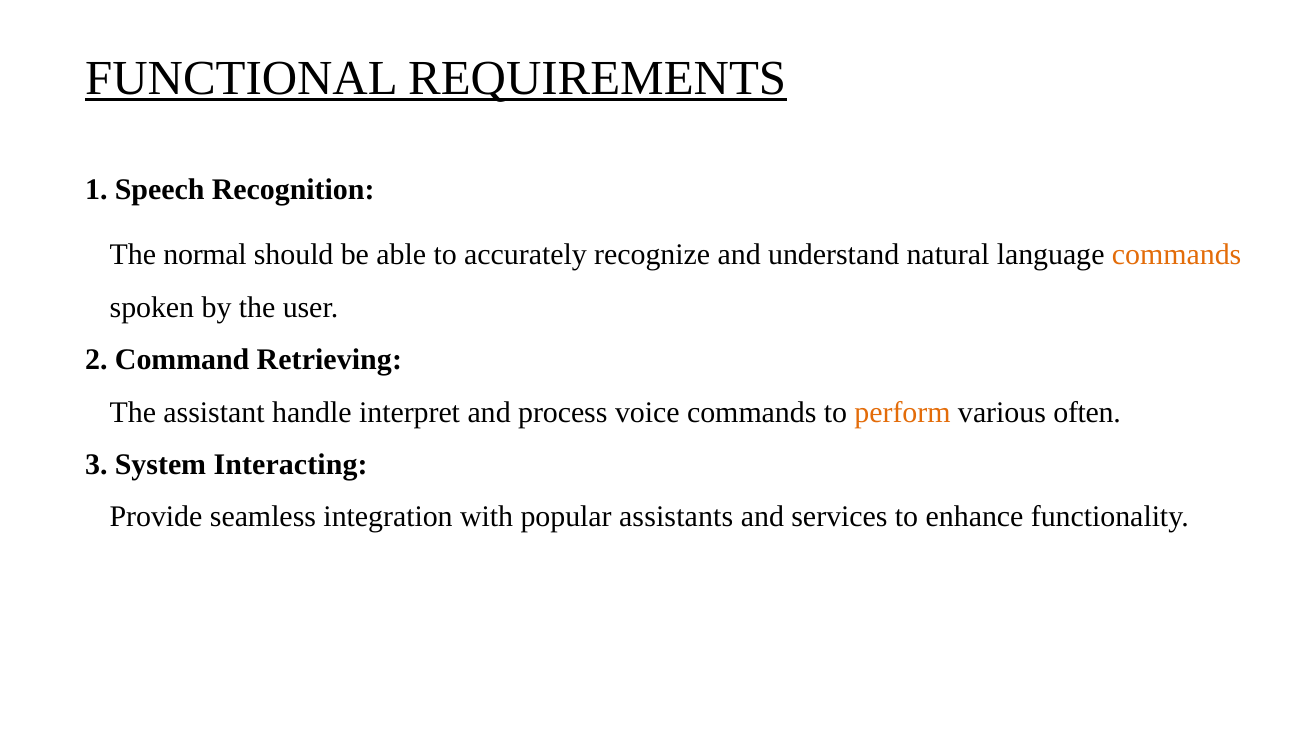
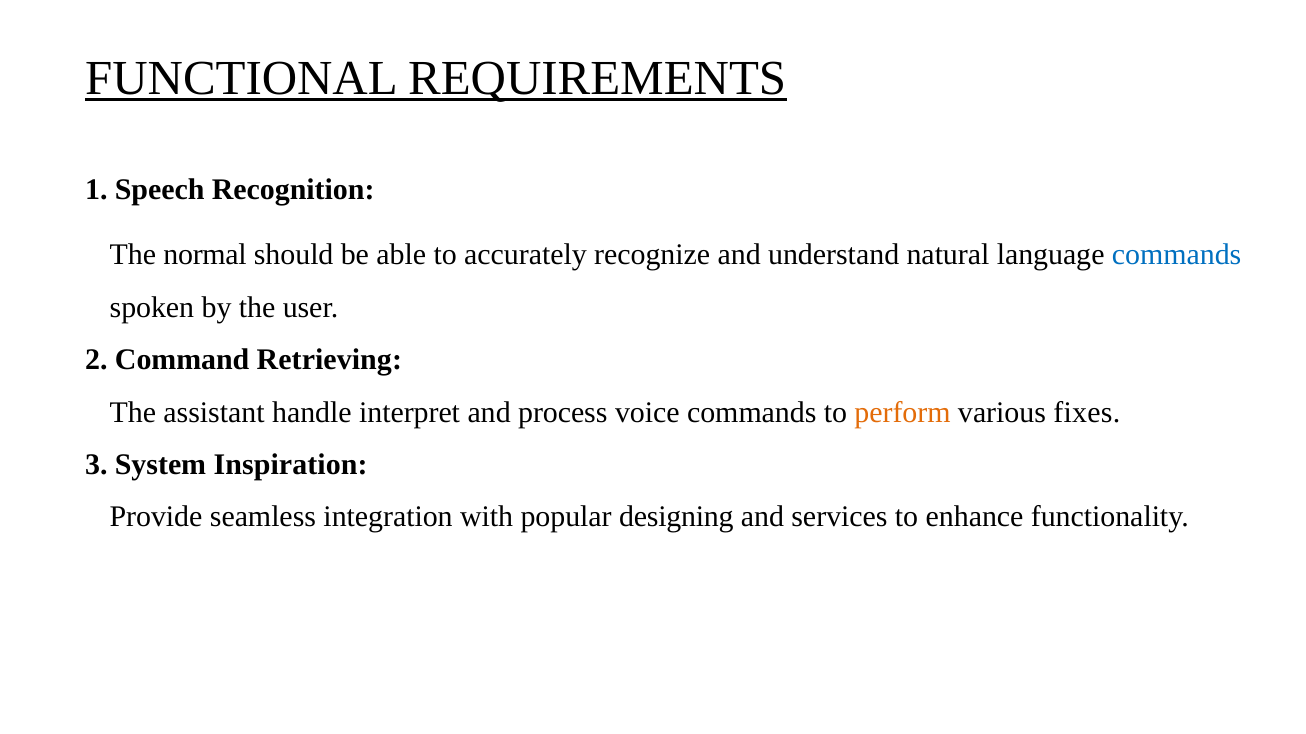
commands at (1177, 254) colour: orange -> blue
often: often -> fixes
Interacting: Interacting -> Inspiration
assistants: assistants -> designing
